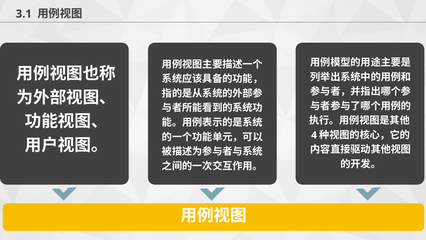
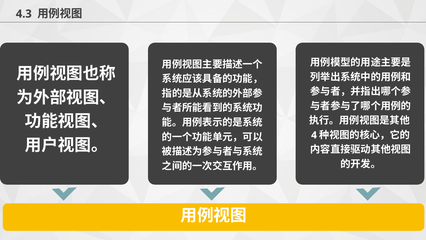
3.1: 3.1 -> 4.3
